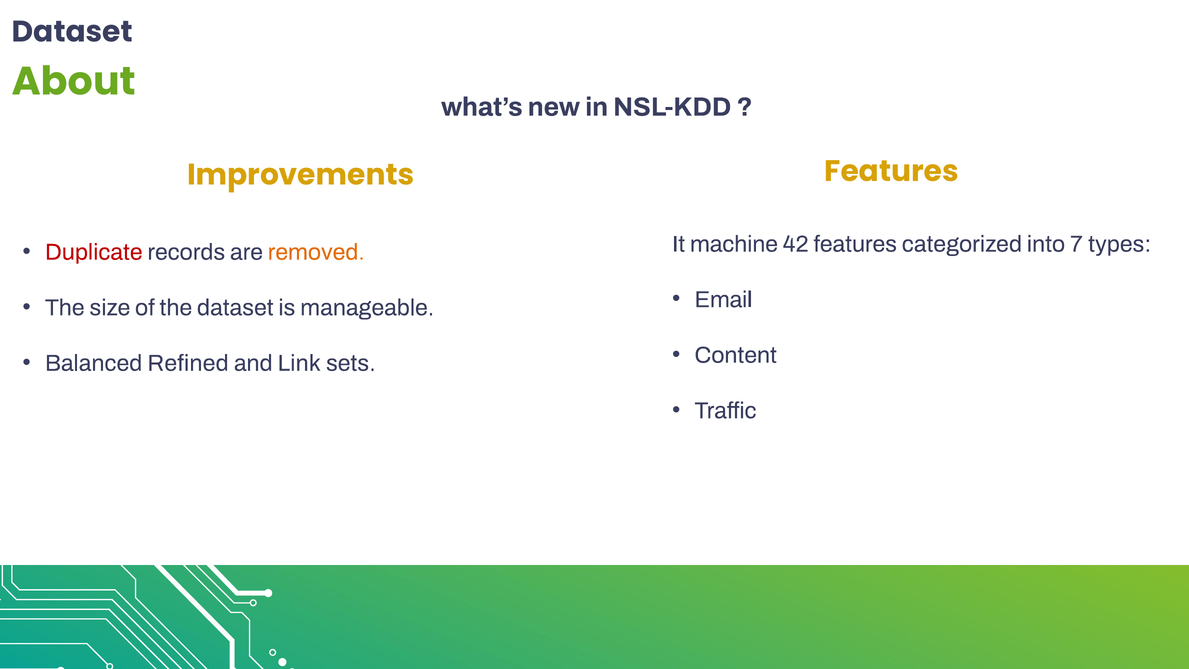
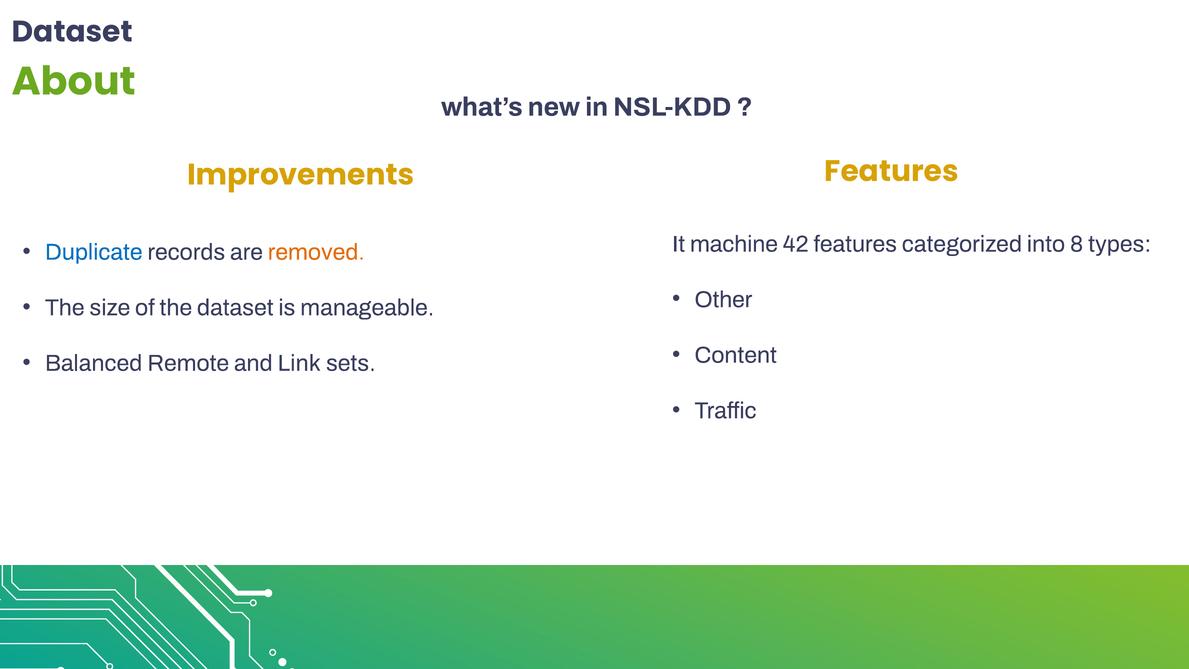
7: 7 -> 8
Duplicate colour: red -> blue
Email: Email -> Other
Refined: Refined -> Remote
